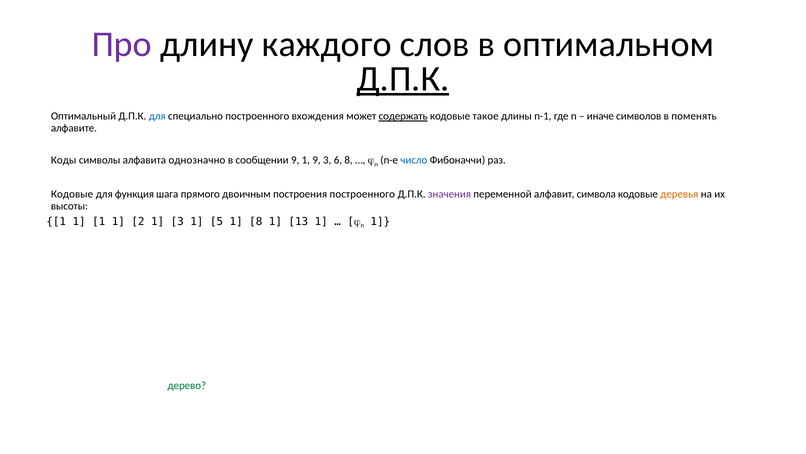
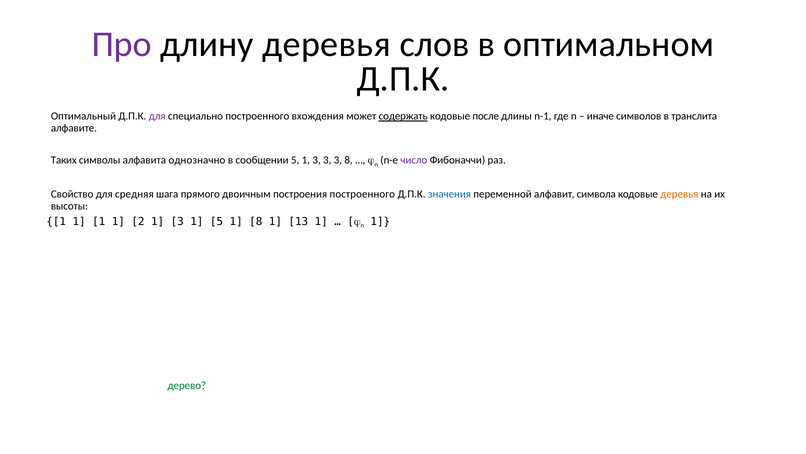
длину каждого: каждого -> деревья
Д.П.К at (403, 79) underline: present -> none
для at (157, 116) colour: blue -> purple
такое: такое -> после
поменять: поменять -> транслита
Коды: Коды -> Таких
сообщении 9: 9 -> 5
9 at (316, 160): 9 -> 3
6 at (338, 160): 6 -> 3
число colour: blue -> purple
Кодовые at (72, 194): Кодовые -> Свойство
функция: функция -> средняя
значения colour: purple -> blue
